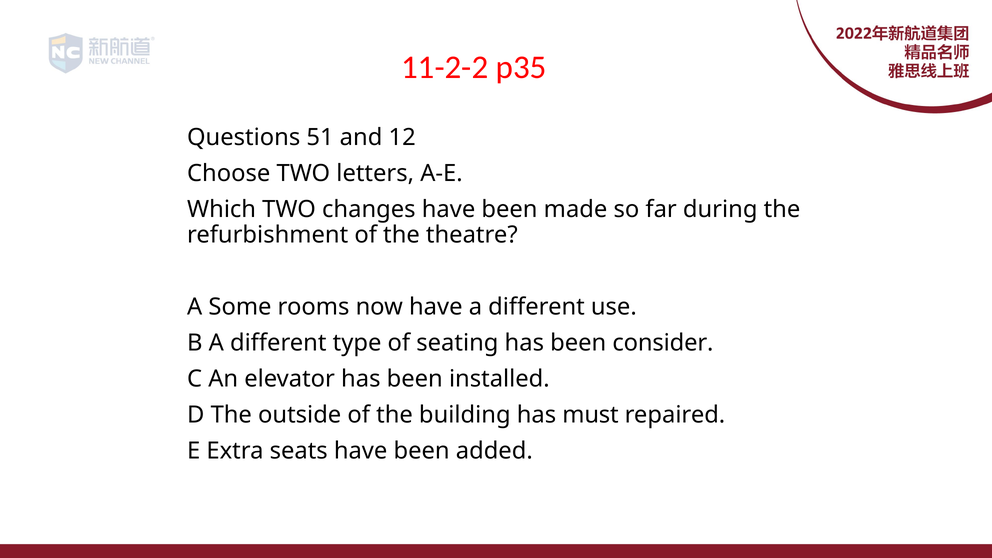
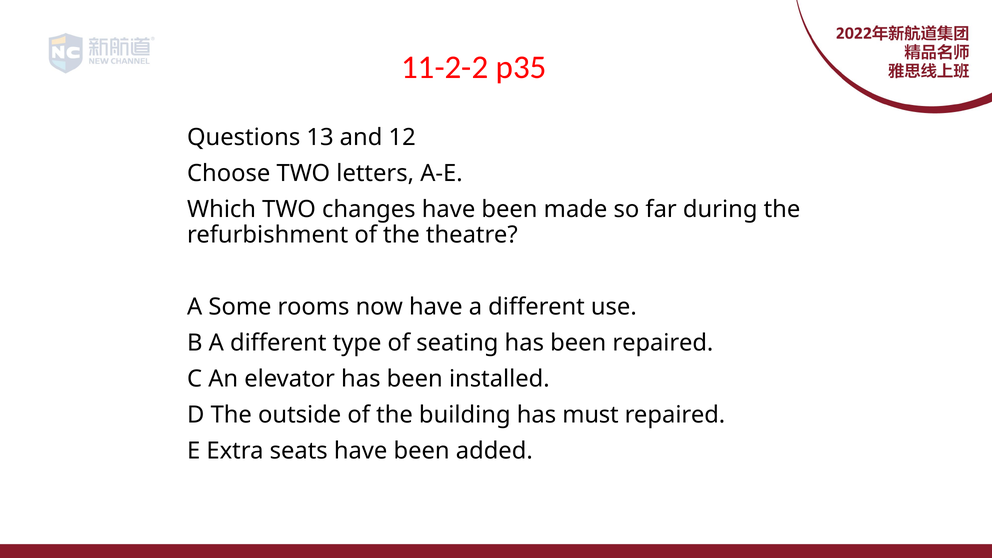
51: 51 -> 13
been consider: consider -> repaired
